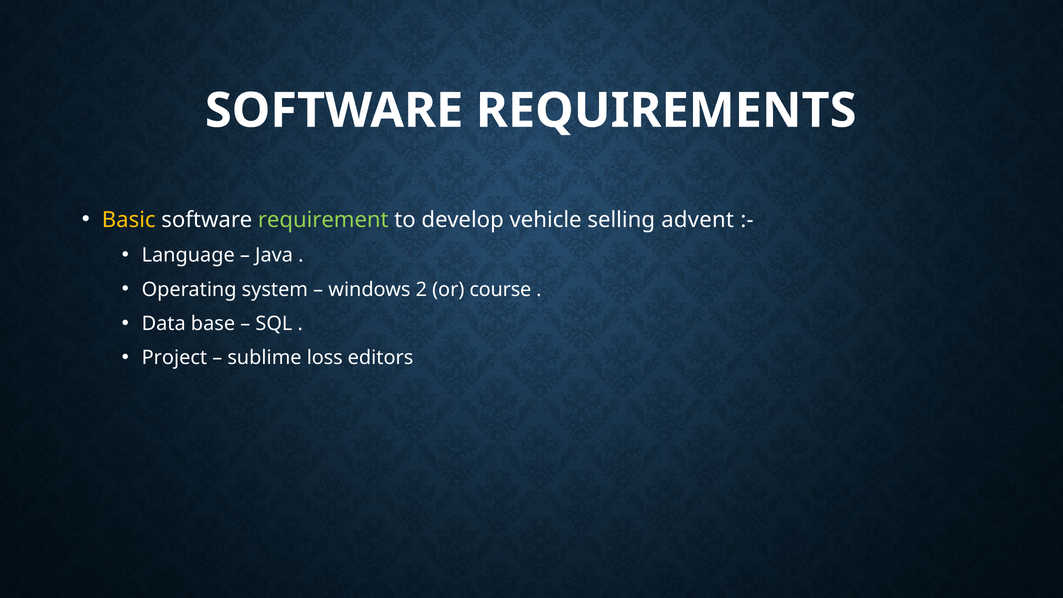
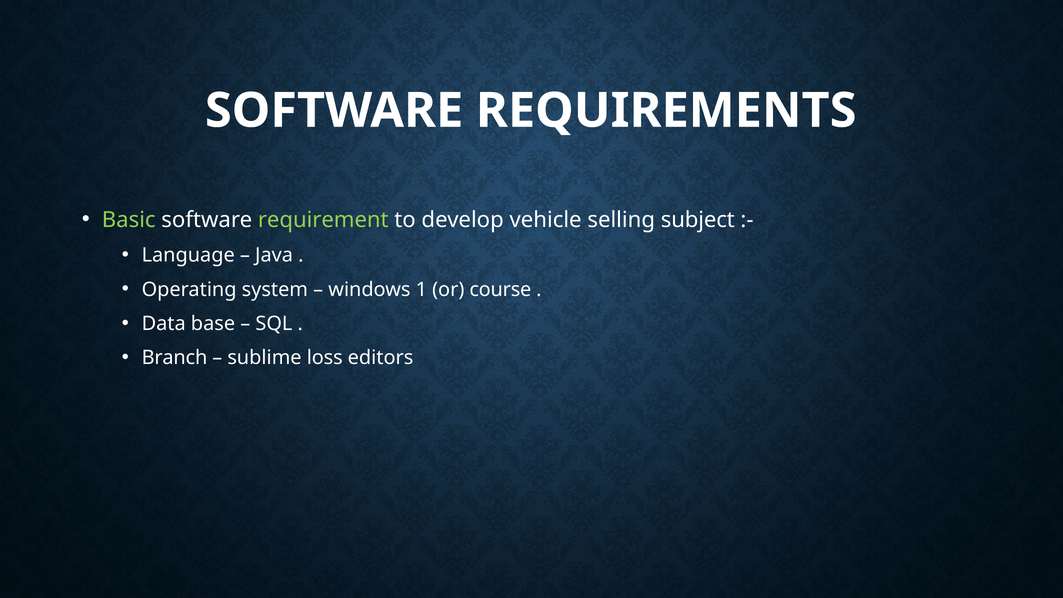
Basic colour: yellow -> light green
advent: advent -> subject
2: 2 -> 1
Project: Project -> Branch
